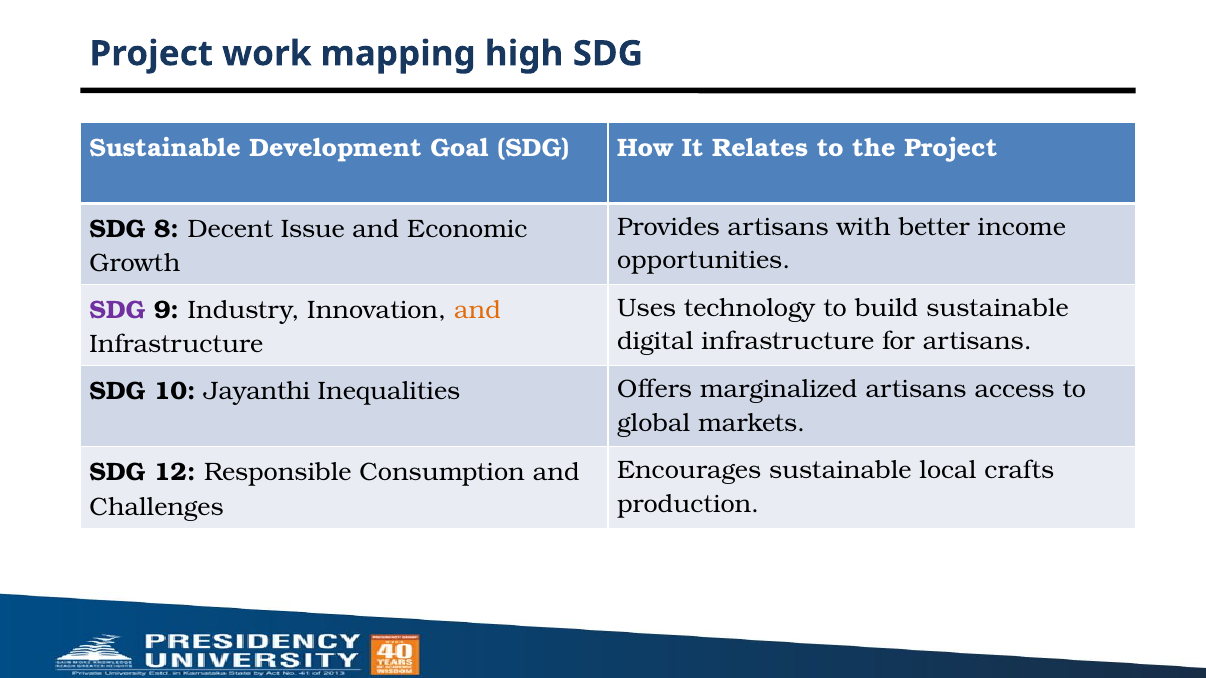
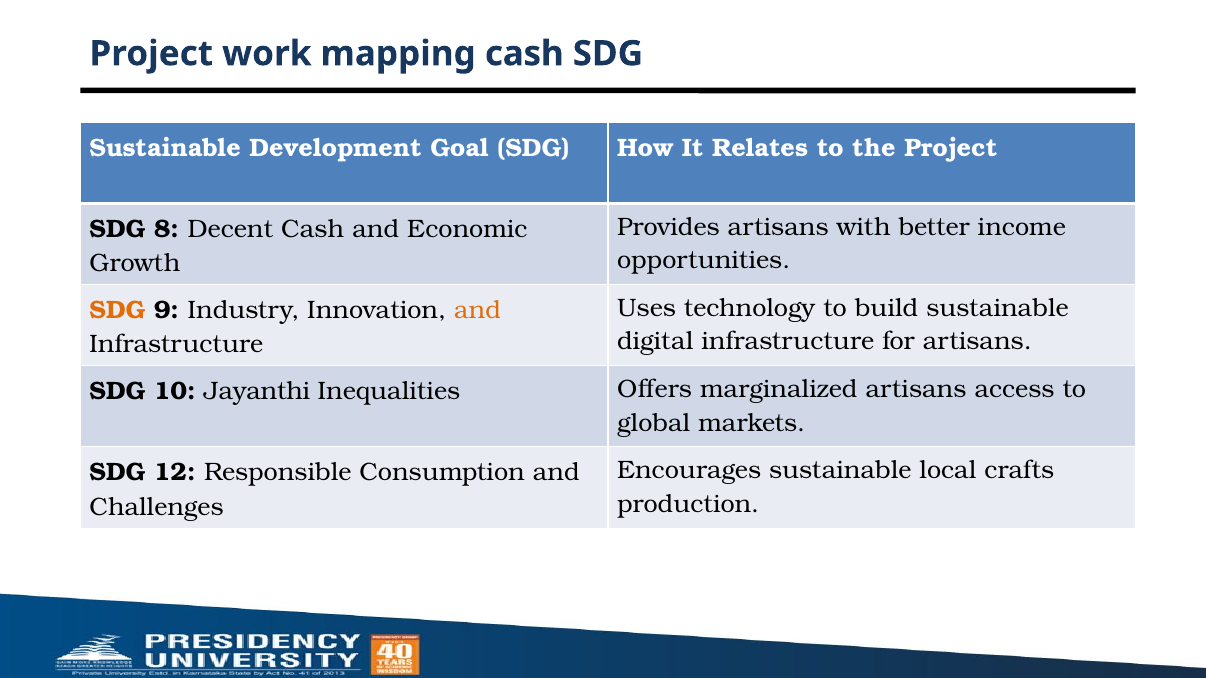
mapping high: high -> cash
Decent Issue: Issue -> Cash
SDG at (117, 310) colour: purple -> orange
